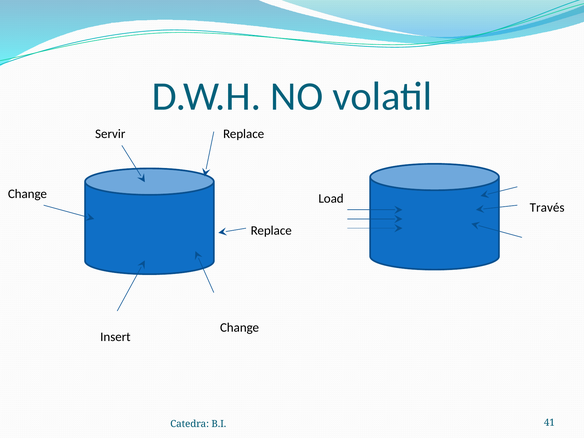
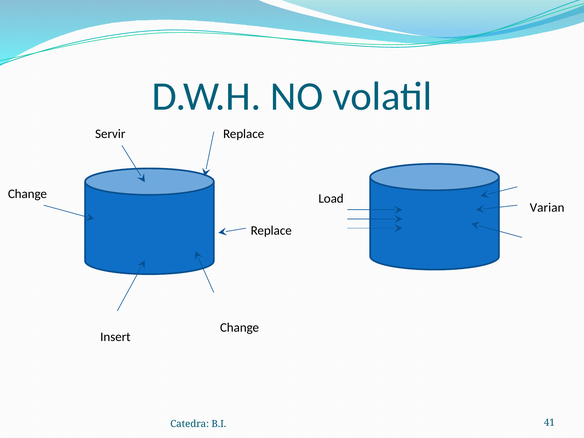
Través: Través -> Varian
